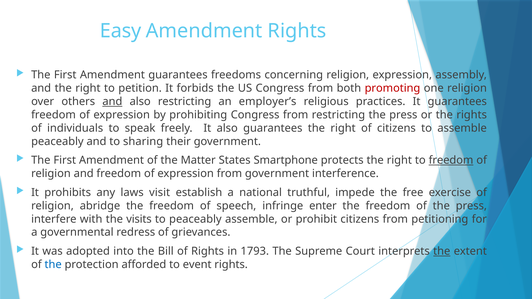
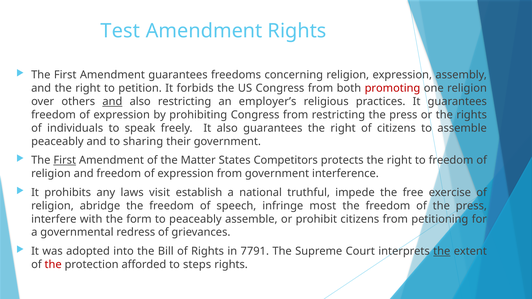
Easy: Easy -> Test
First at (65, 160) underline: none -> present
Smartphone: Smartphone -> Competitors
freedom at (451, 160) underline: present -> none
enter: enter -> most
visits: visits -> form
1793: 1793 -> 7791
the at (53, 265) colour: blue -> red
event: event -> steps
